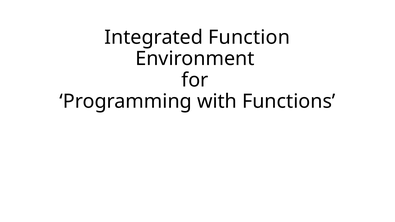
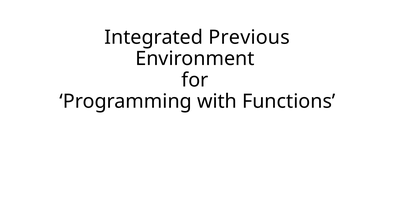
Function: Function -> Previous
